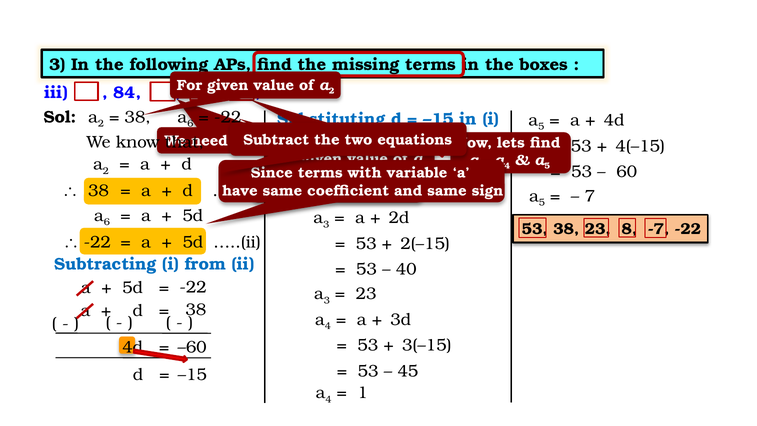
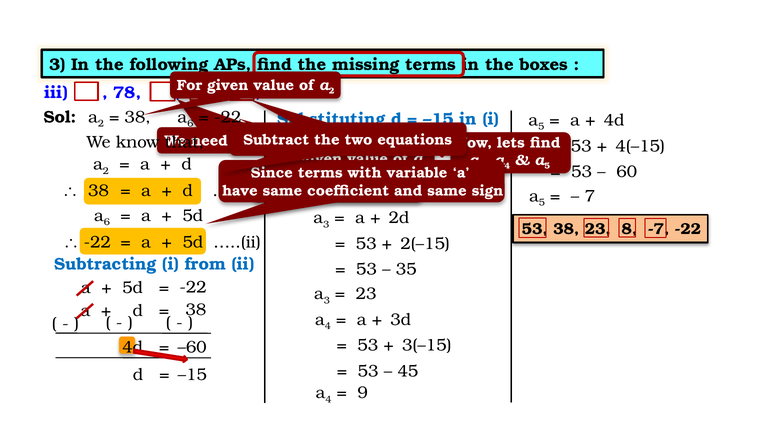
84: 84 -> 78
40: 40 -> 35
1: 1 -> 9
